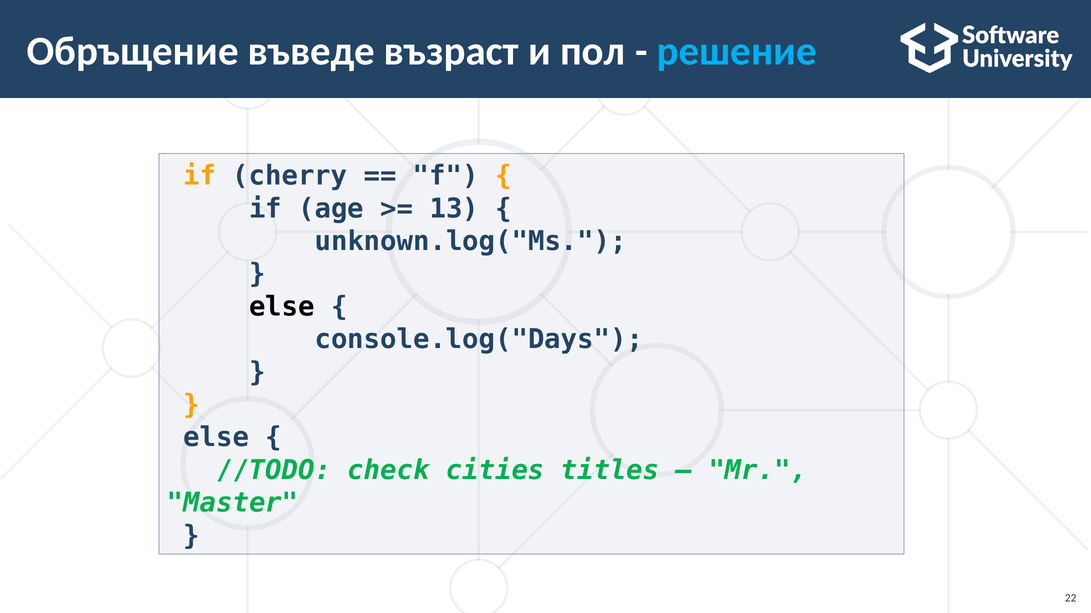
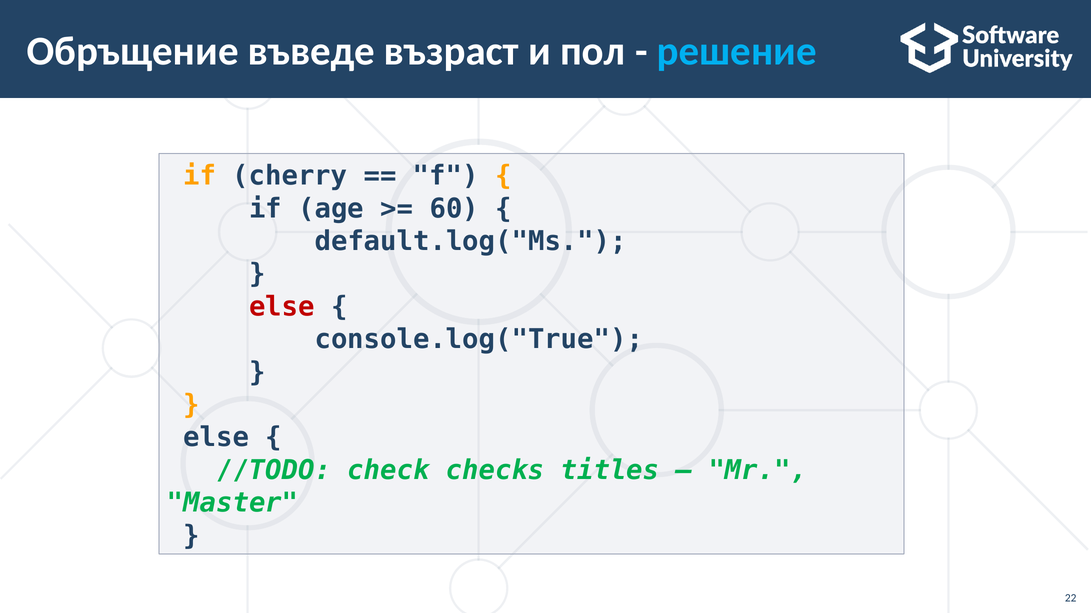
13: 13 -> 60
unknown.log("Ms: unknown.log("Ms -> default.log("Ms
else at (282, 307) colour: black -> red
console.log("Days: console.log("Days -> console.log("True
cities: cities -> checks
